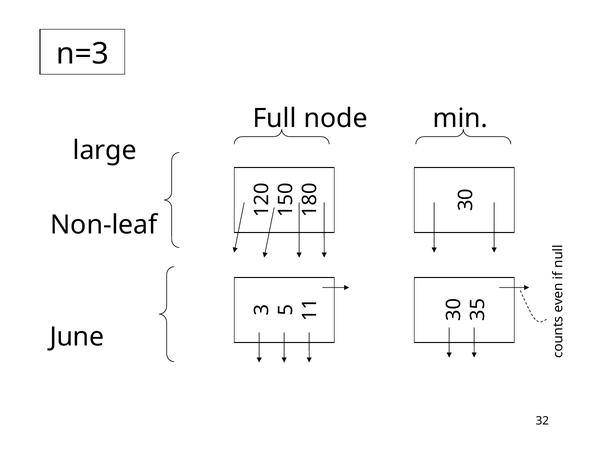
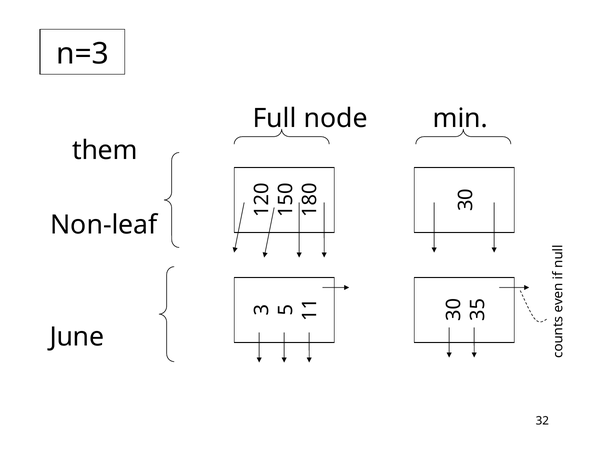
large: large -> them
